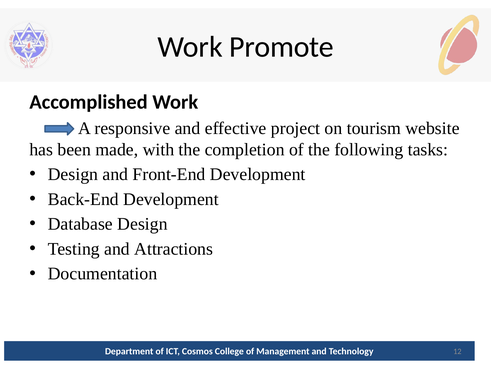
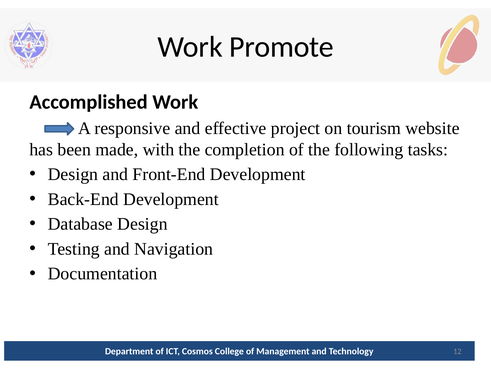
Attractions: Attractions -> Navigation
